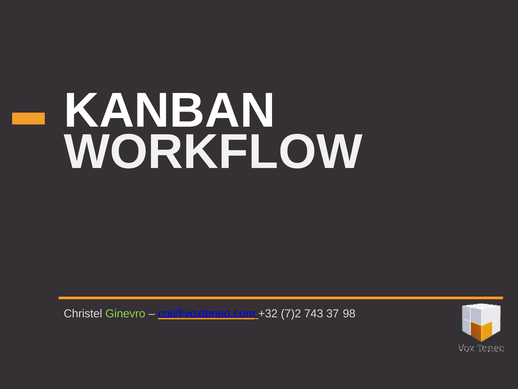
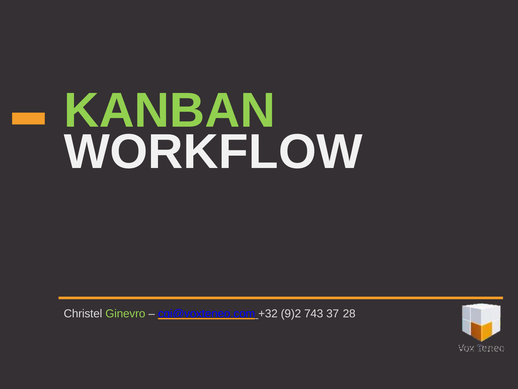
KANBAN colour: white -> light green
7)2: 7)2 -> 9)2
98: 98 -> 28
